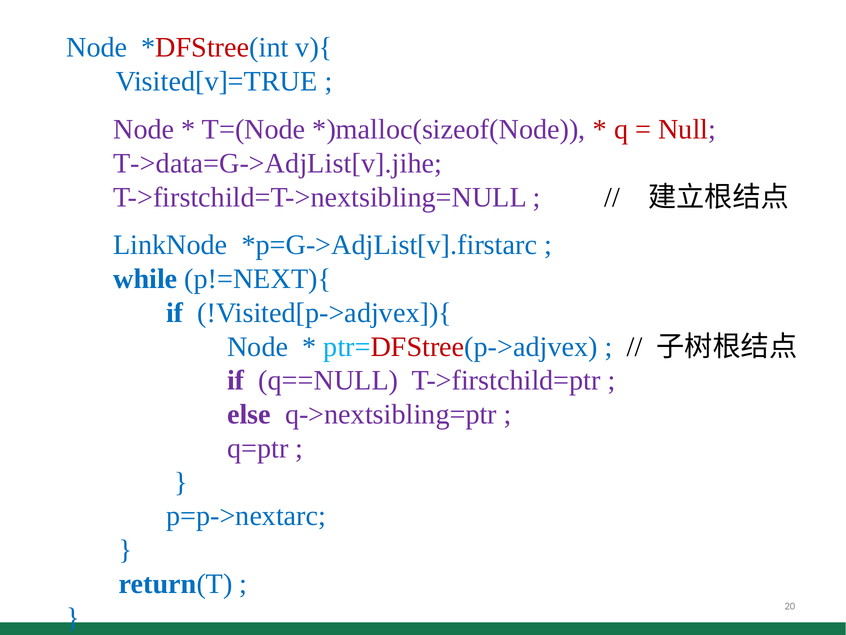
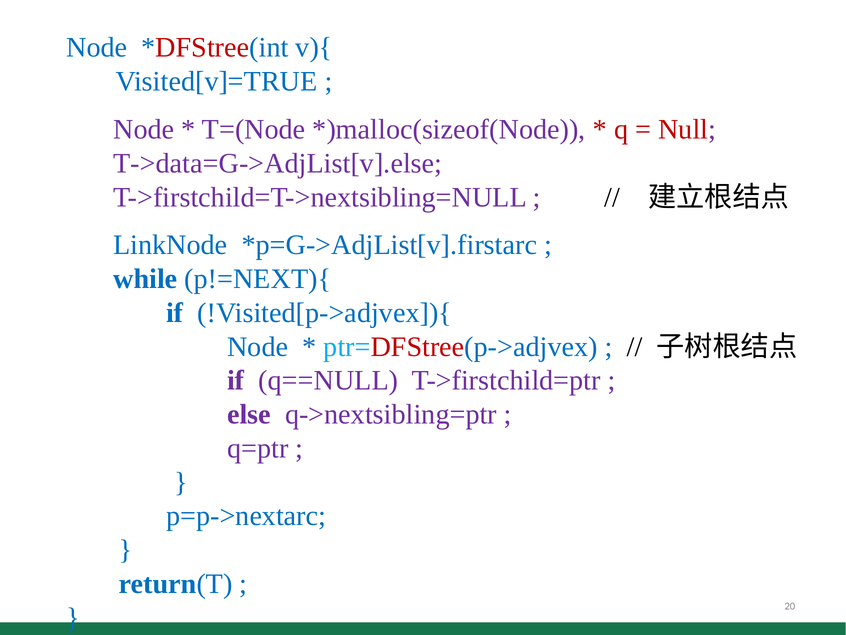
T->data=G->AdjList[v].jihe: T->data=G->AdjList[v].jihe -> T->data=G->AdjList[v].else
